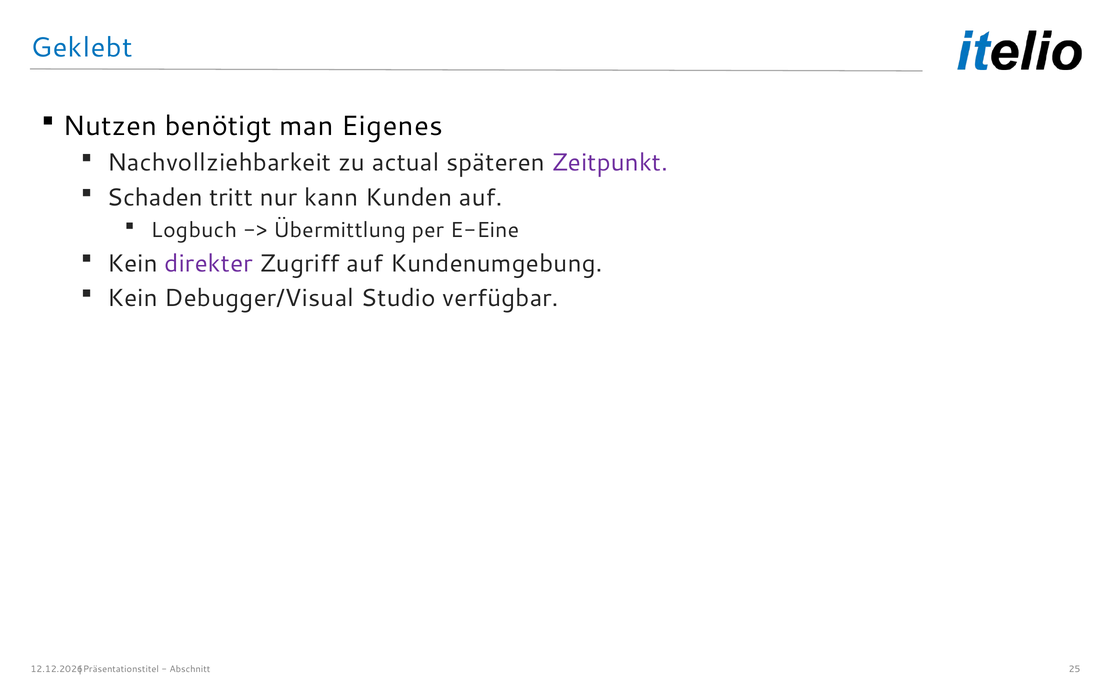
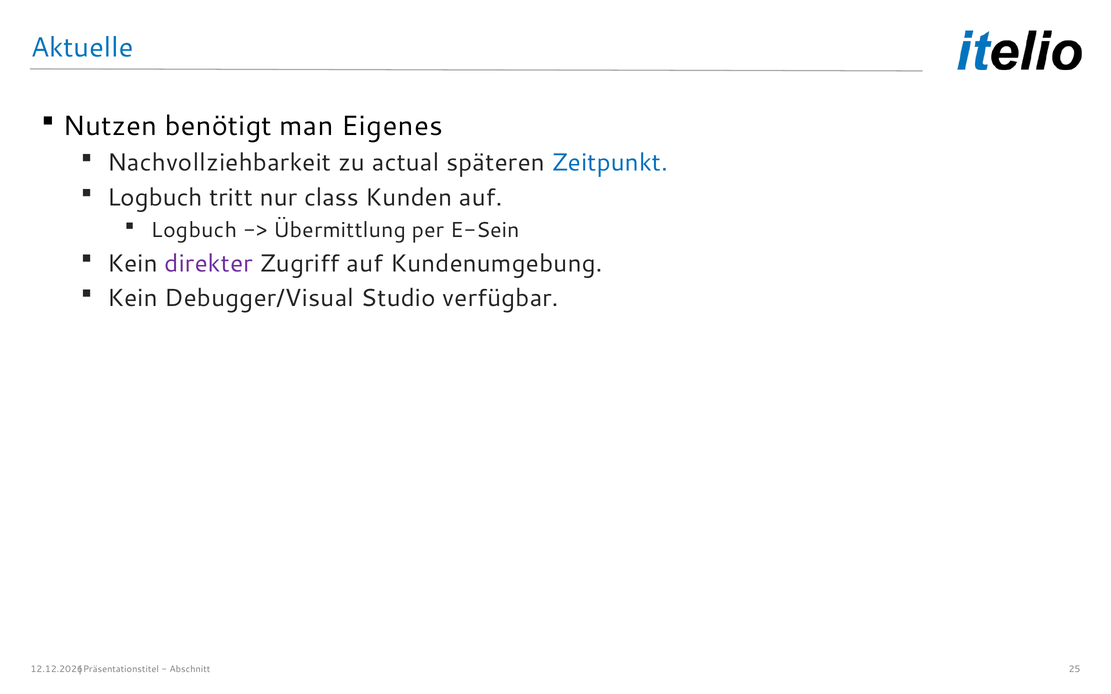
Geklebt: Geklebt -> Aktuelle
Zeitpunkt colour: purple -> blue
Schaden at (155, 198): Schaden -> Logbuch
kann: kann -> class
E-Eine: E-Eine -> E-Sein
